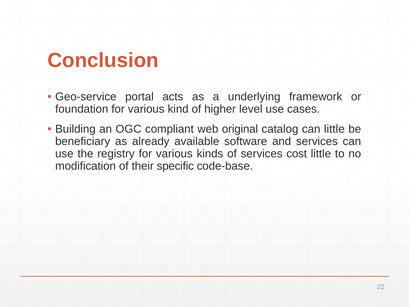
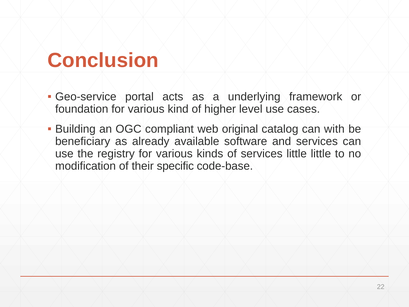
can little: little -> with
services cost: cost -> little
